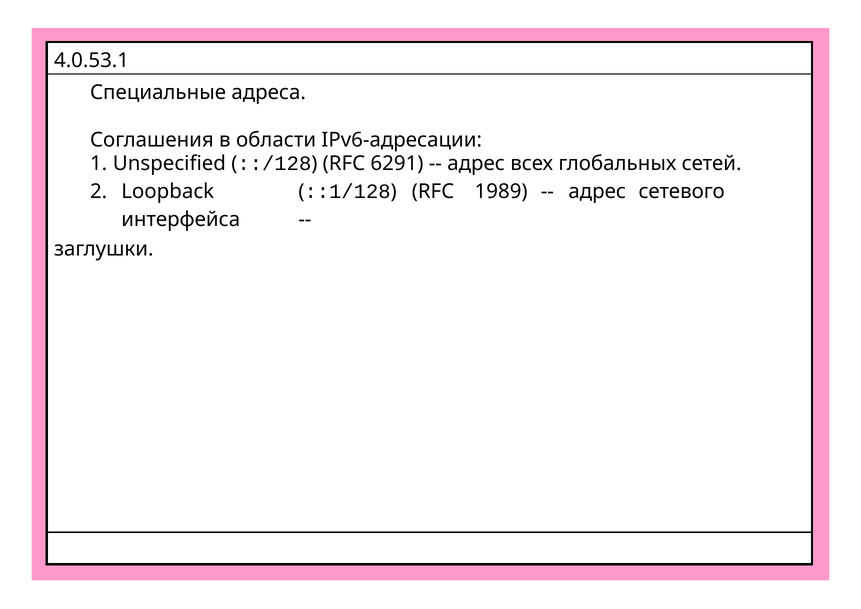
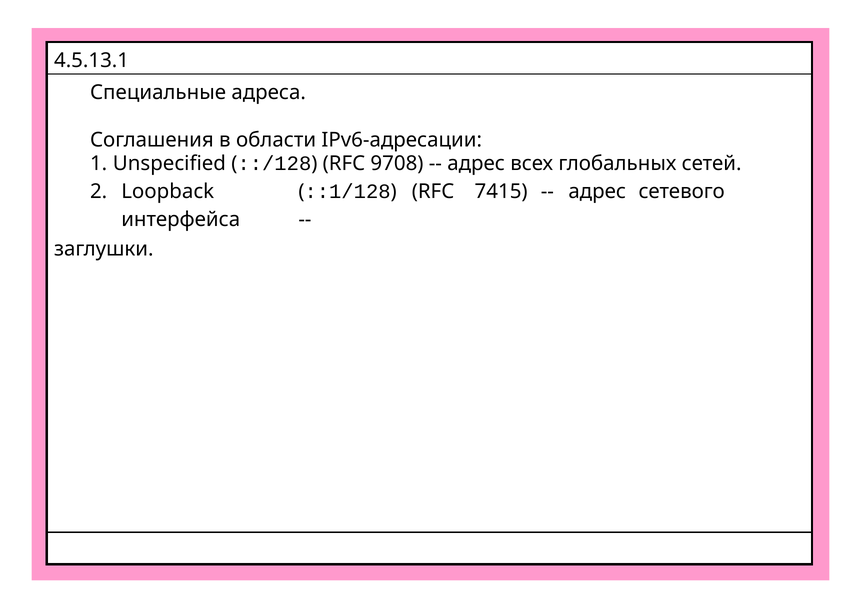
4.0.53.1: 4.0.53.1 -> 4.5.13.1
6291: 6291 -> 9708
1989: 1989 -> 7415
